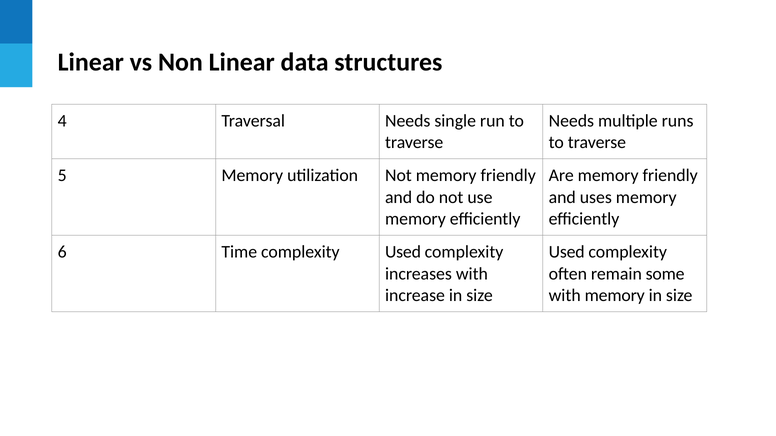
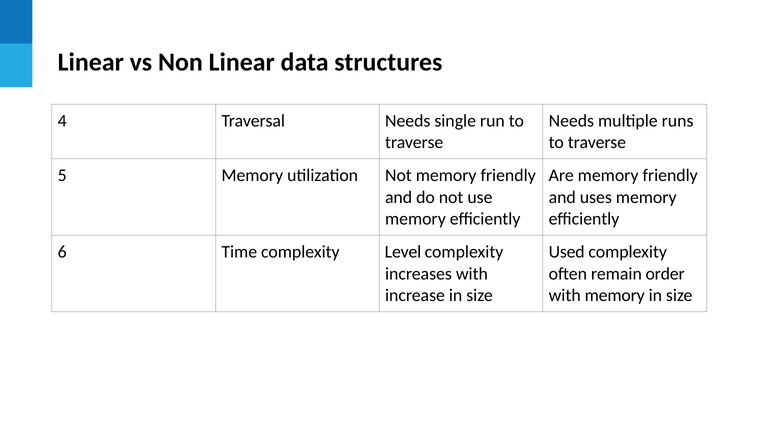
complexity Used: Used -> Level
some: some -> order
